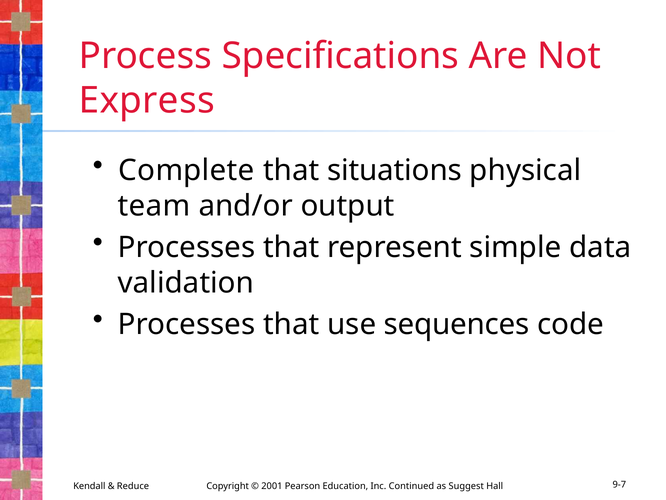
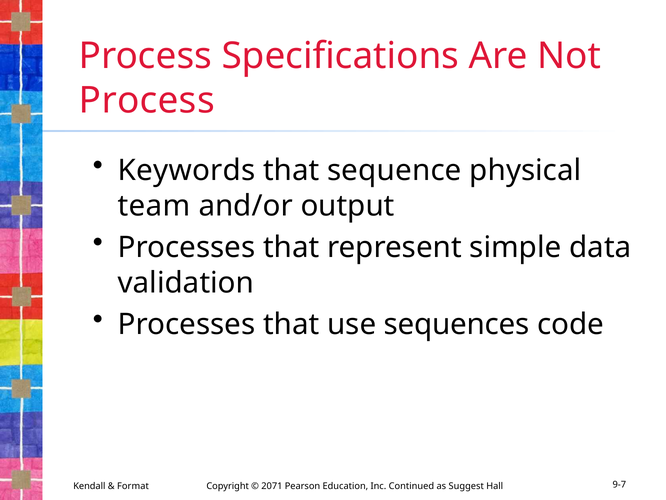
Express at (147, 100): Express -> Process
Complete: Complete -> Keywords
situations: situations -> sequence
Reduce: Reduce -> Format
2001: 2001 -> 2071
